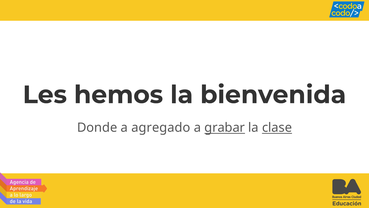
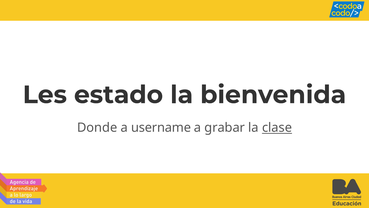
hemos: hemos -> estado
agregado: agregado -> username
grabar underline: present -> none
